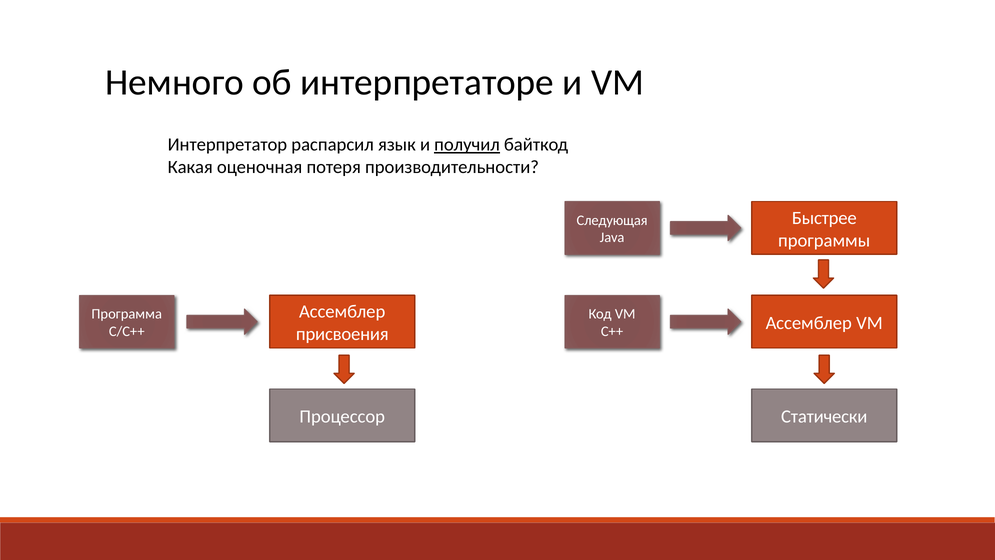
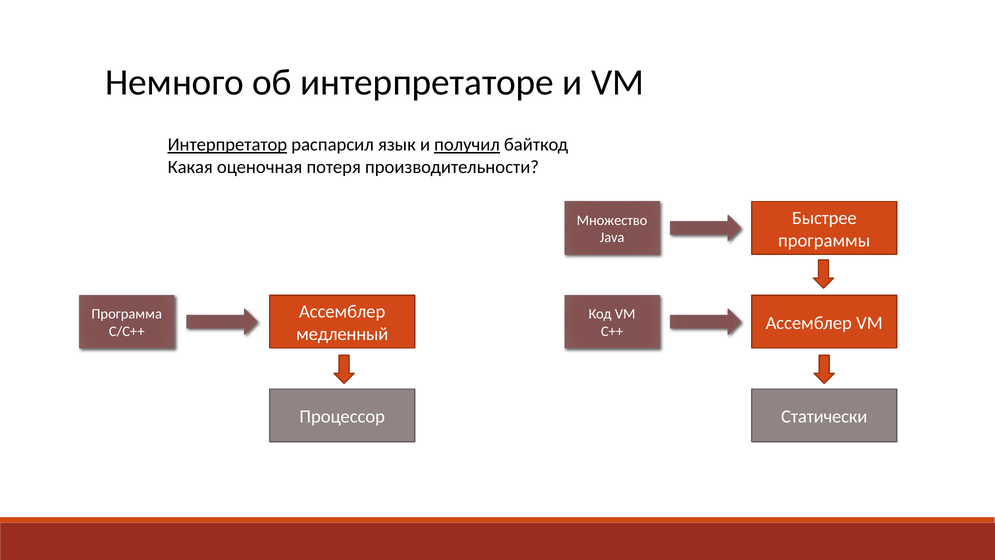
Интерпретатор underline: none -> present
Следующая: Следующая -> Множество
присвоения: присвоения -> медленный
